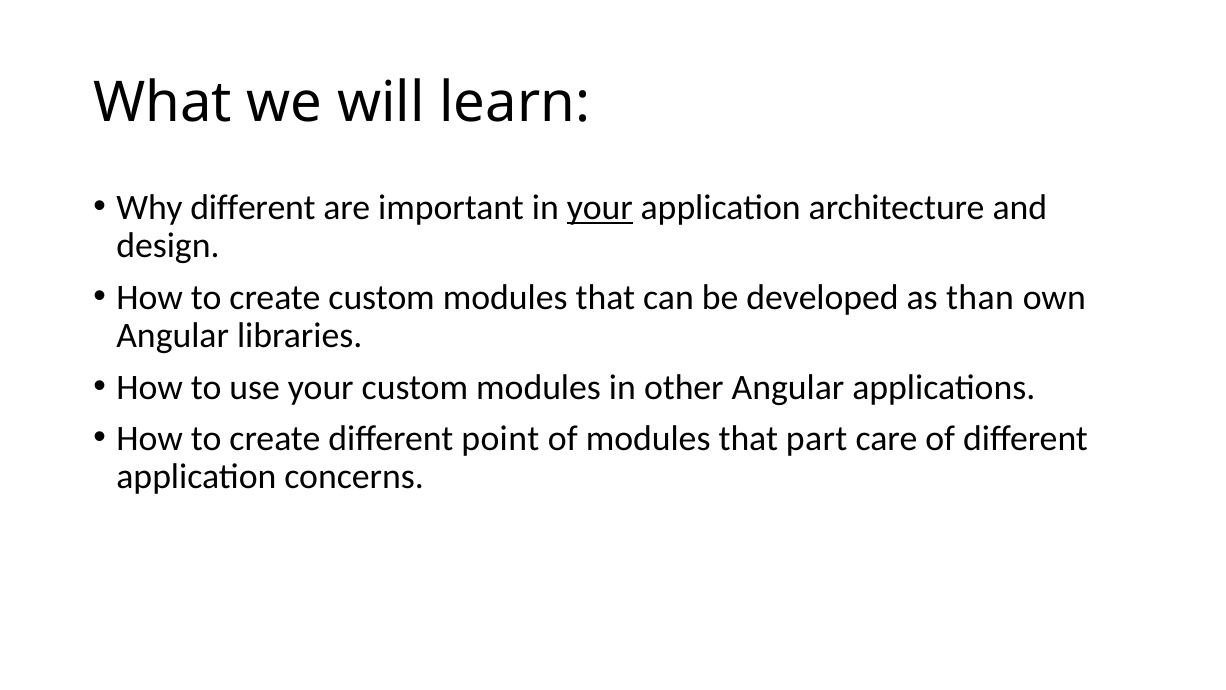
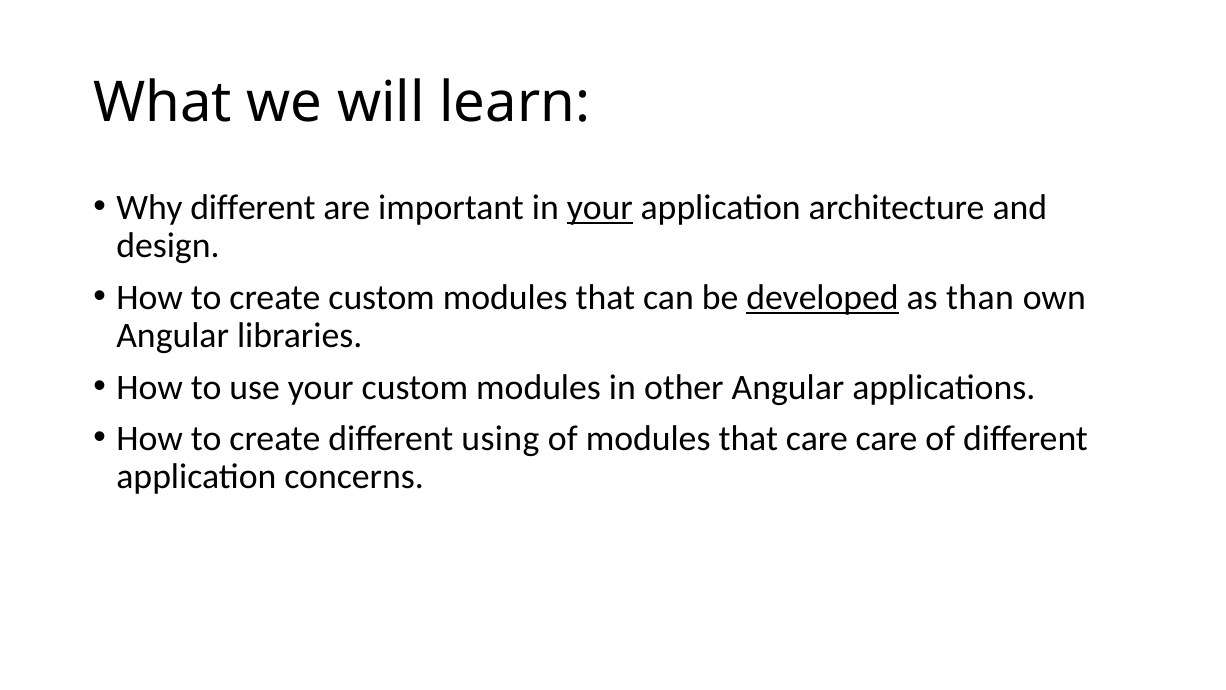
developed underline: none -> present
point: point -> using
that part: part -> care
